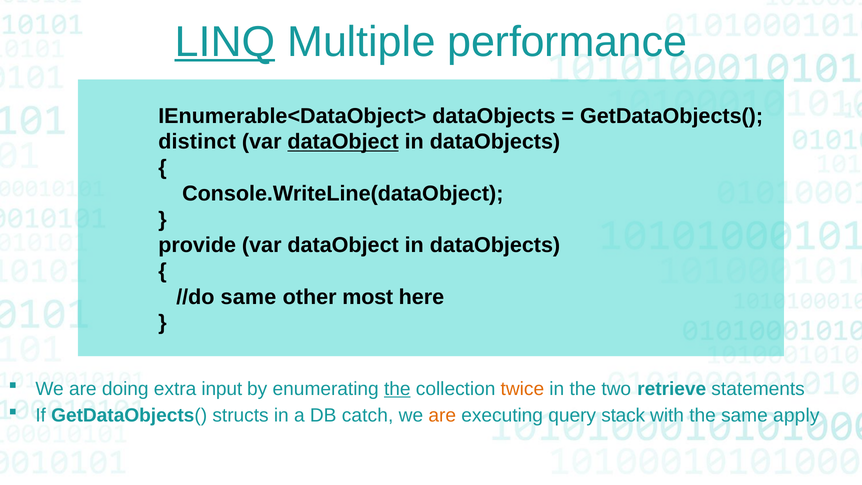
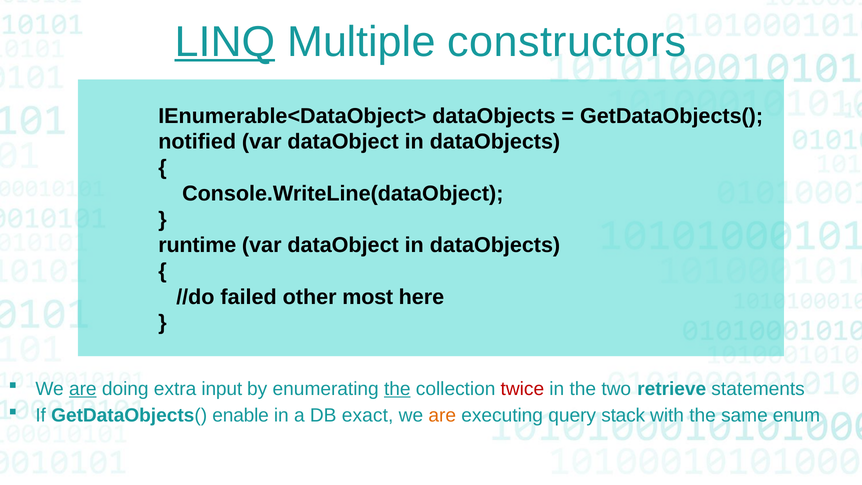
performance: performance -> constructors
distinct: distinct -> notified
dataObject at (343, 142) underline: present -> none
provide: provide -> runtime
//do same: same -> failed
are at (83, 389) underline: none -> present
twice colour: orange -> red
structs: structs -> enable
catch: catch -> exact
apply: apply -> enum
